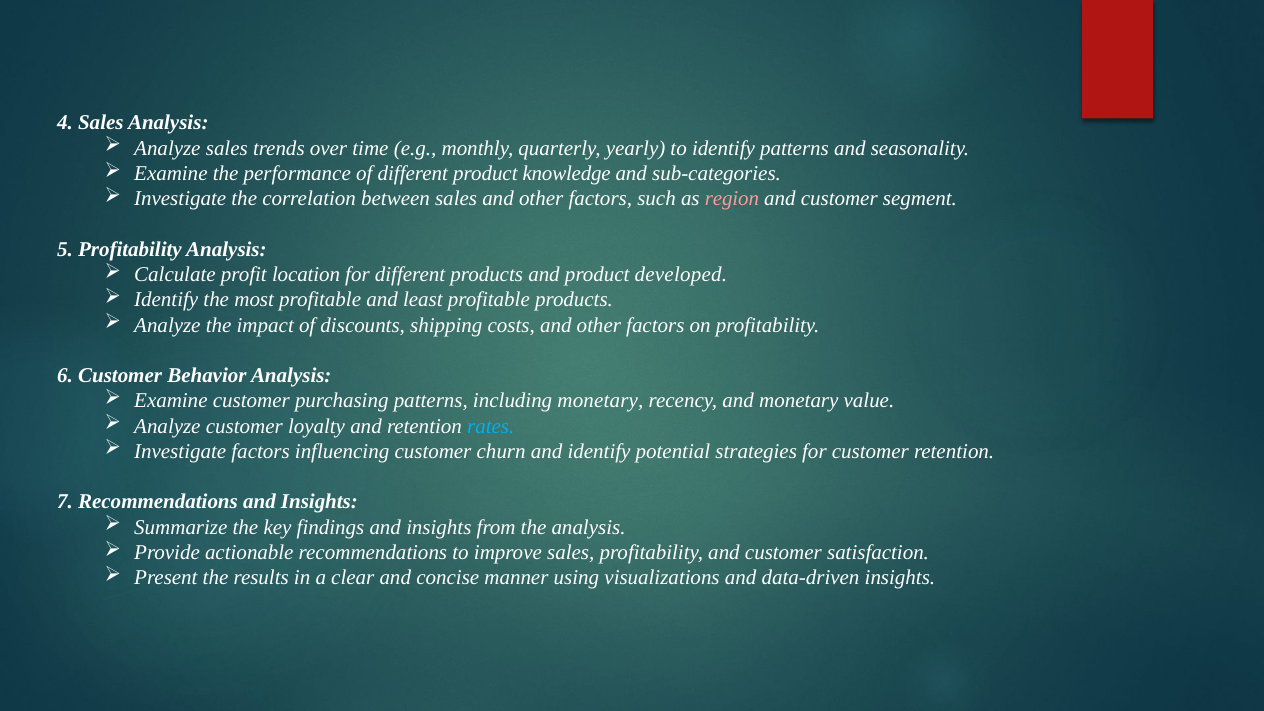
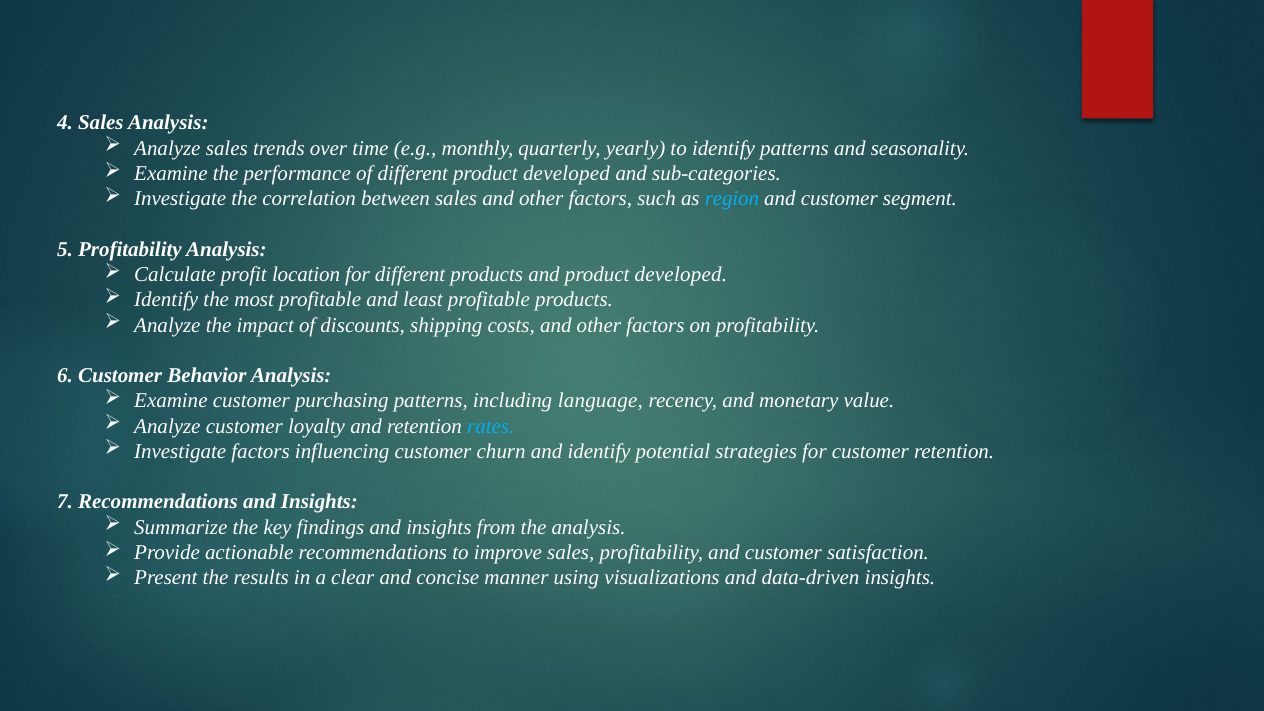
different product knowledge: knowledge -> developed
region colour: pink -> light blue
including monetary: monetary -> language
